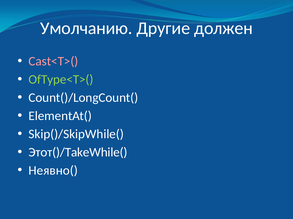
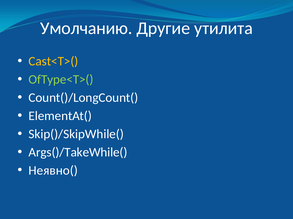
должен: должен -> утилита
Cast<T>( colour: pink -> yellow
Этот()/TakeWhile(: Этот()/TakeWhile( -> Args()/TakeWhile(
